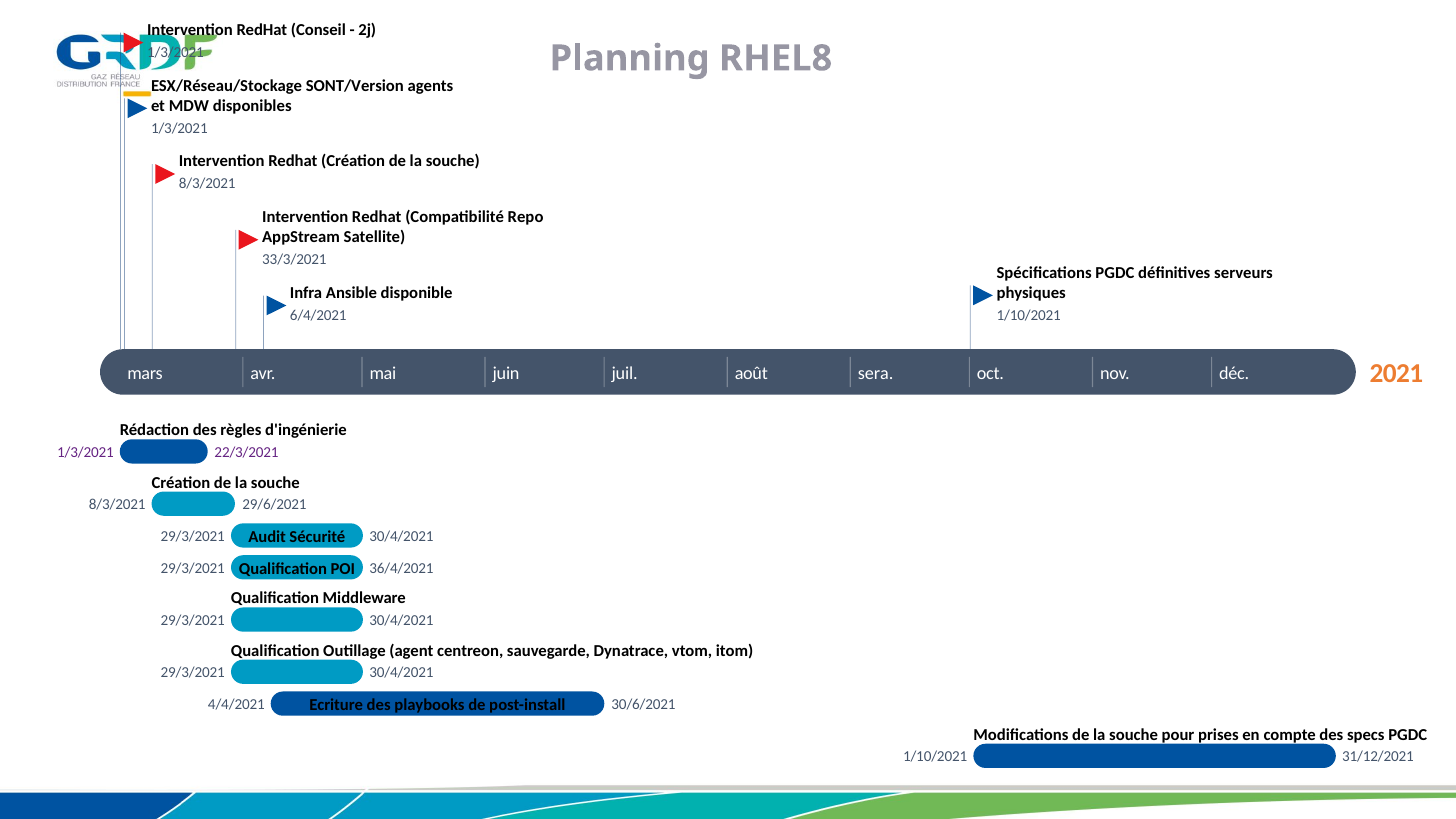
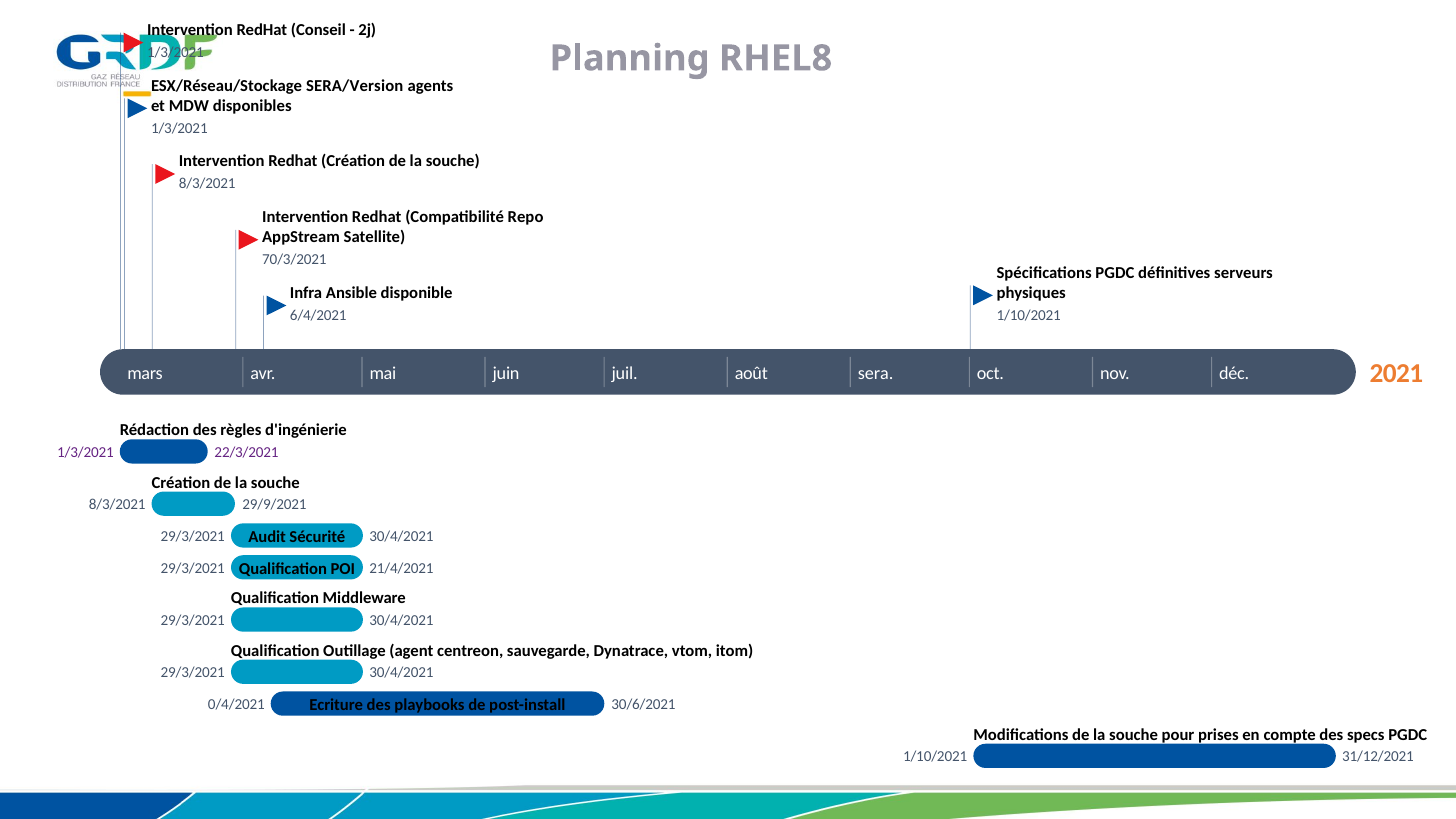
SONT/Version: SONT/Version -> SERA/Version
33/3/2021: 33/3/2021 -> 70/3/2021
29/6/2021: 29/6/2021 -> 29/9/2021
36/4/2021: 36/4/2021 -> 21/4/2021
4/4/2021: 4/4/2021 -> 0/4/2021
